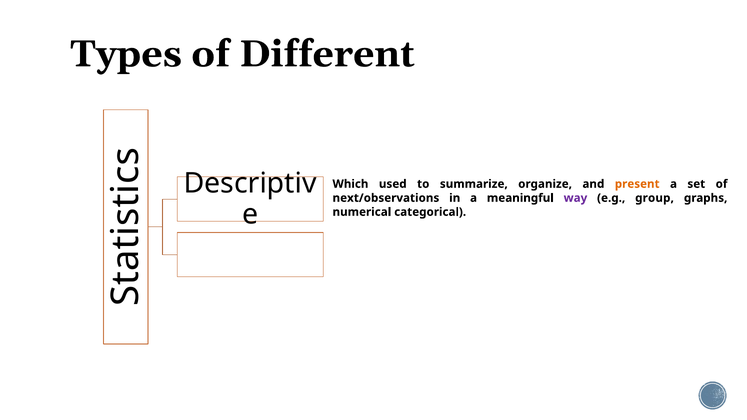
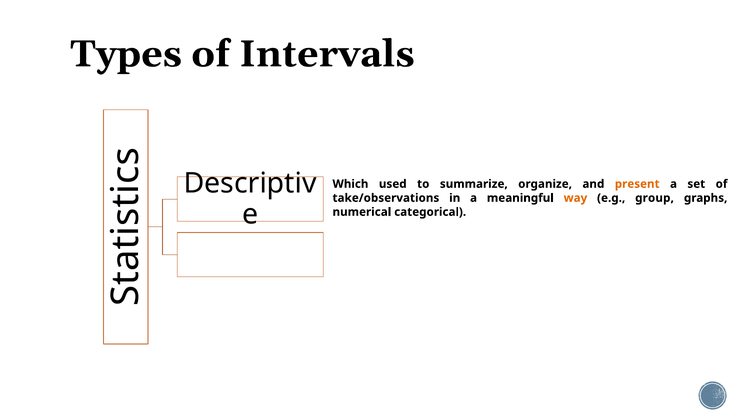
Different: Different -> Intervals
next/observations: next/observations -> take/observations
way colour: purple -> orange
